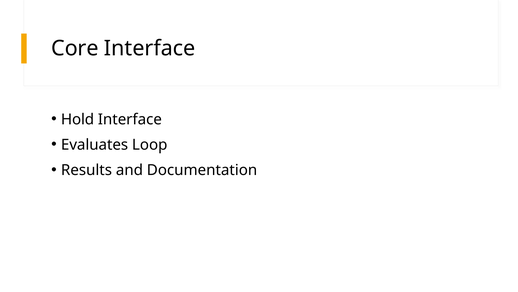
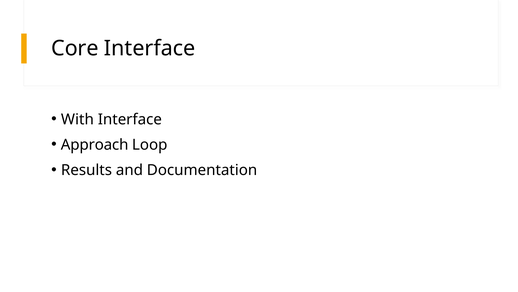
Hold: Hold -> With
Evaluates: Evaluates -> Approach
